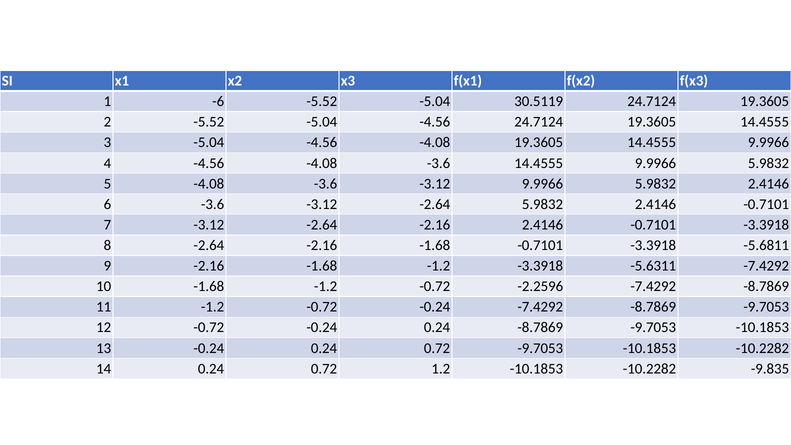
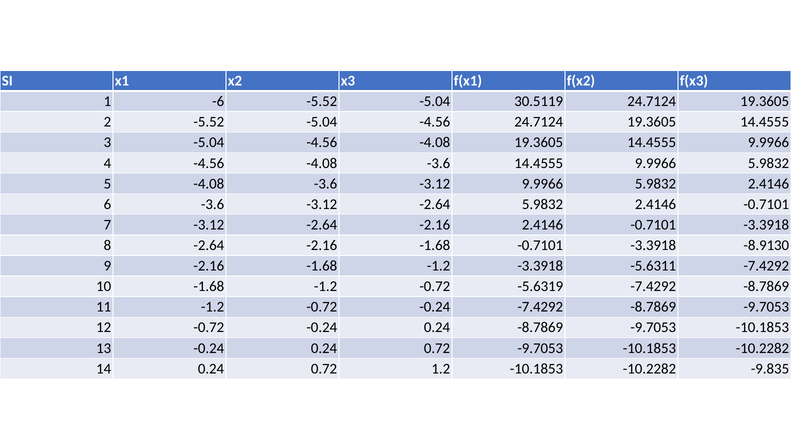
-5.6811: -5.6811 -> -8.9130
-2.2596: -2.2596 -> -5.6319
